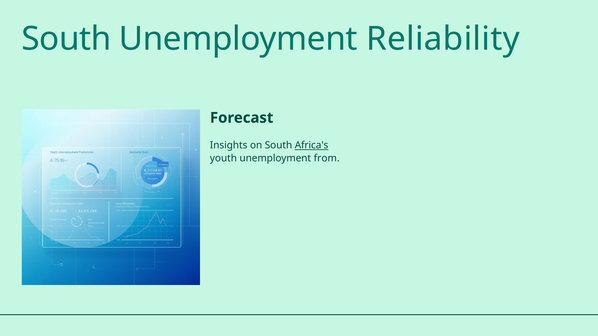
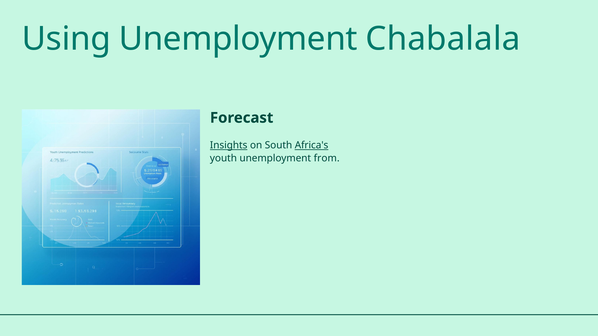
South at (66, 39): South -> Using
Reliability: Reliability -> Chabalala
Insights underline: none -> present
